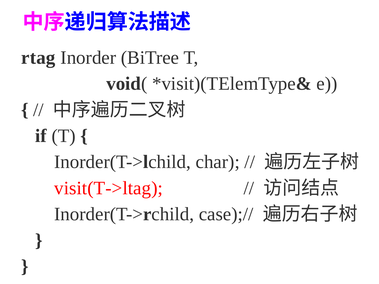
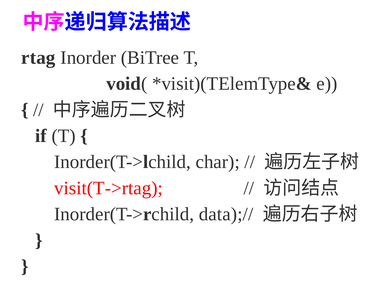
visit(T->ltag: visit(T->ltag -> visit(T->rtag
case);//: case);// -> data);//
